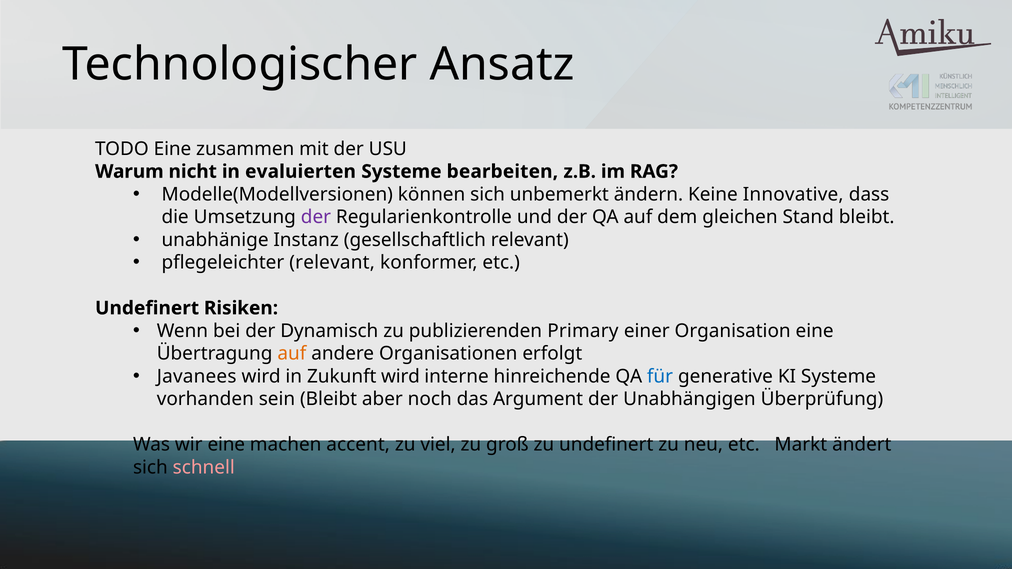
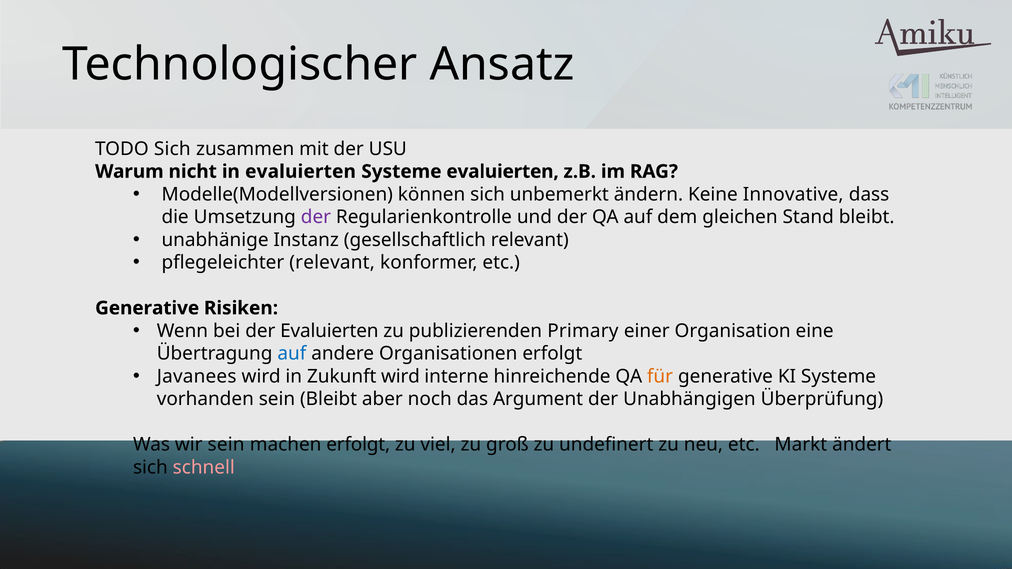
TODO Eine: Eine -> Sich
Systeme bearbeiten: bearbeiten -> evaluierten
Undefinert at (147, 308): Undefinert -> Generative
der Dynamisch: Dynamisch -> Evaluierten
auf at (292, 354) colour: orange -> blue
für colour: blue -> orange
wir eine: eine -> sein
machen accent: accent -> erfolgt
